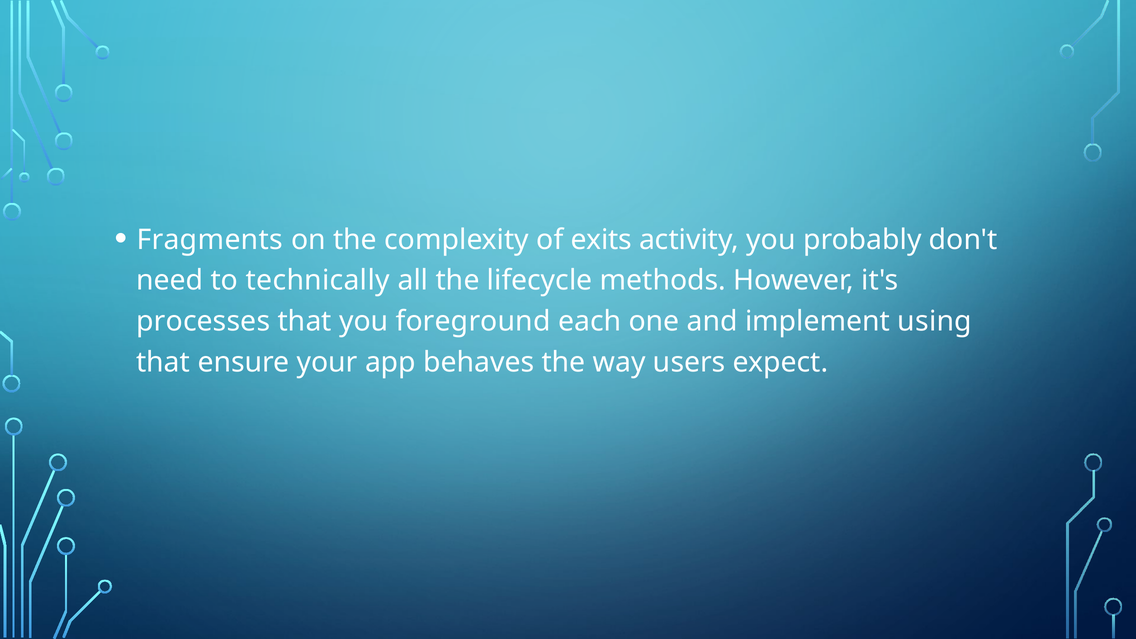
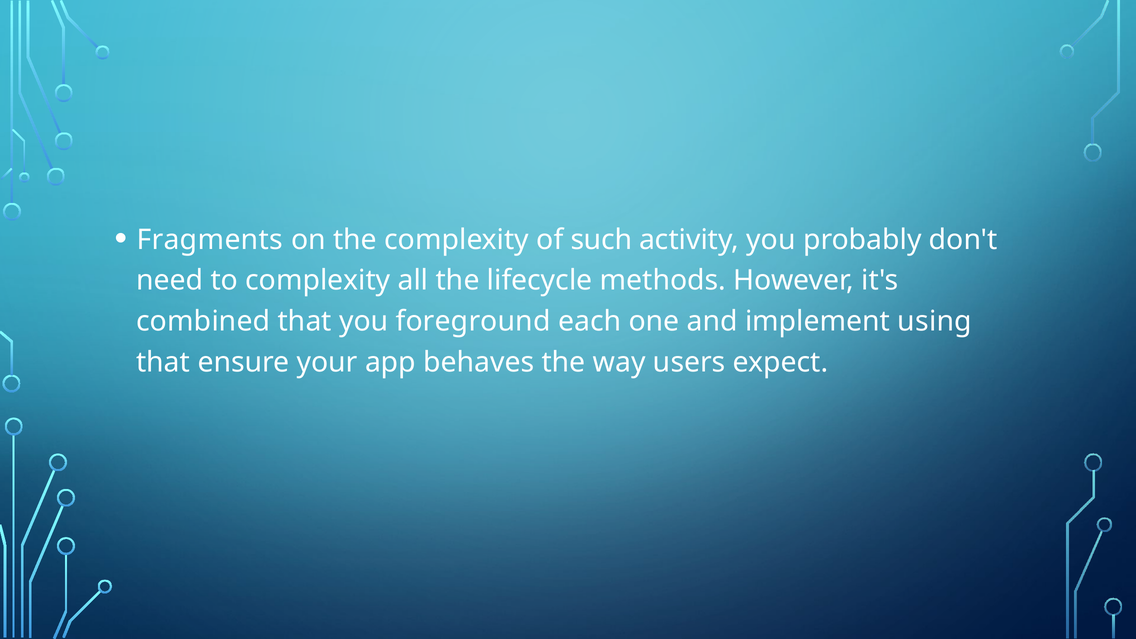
exits: exits -> such
to technically: technically -> complexity
processes: processes -> combined
